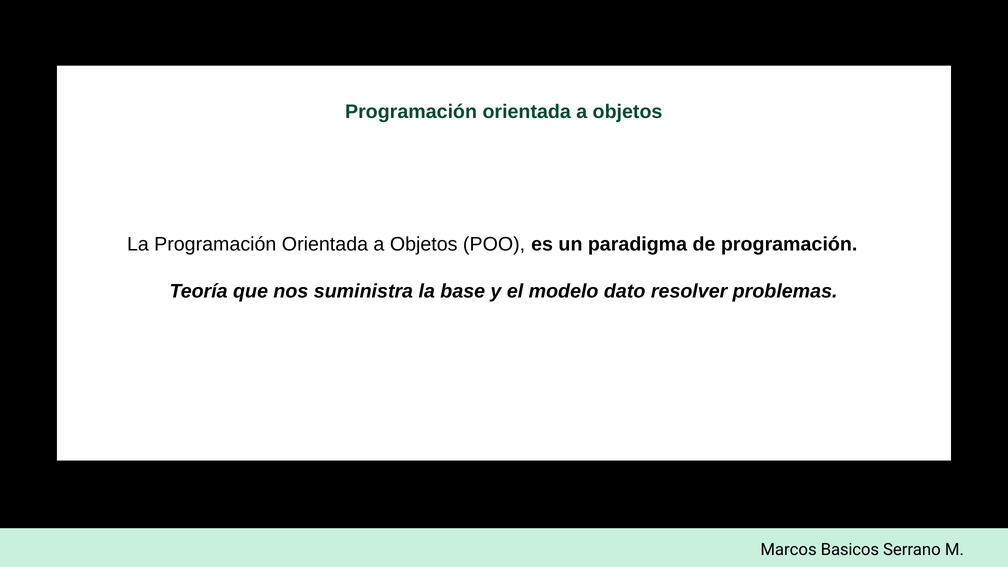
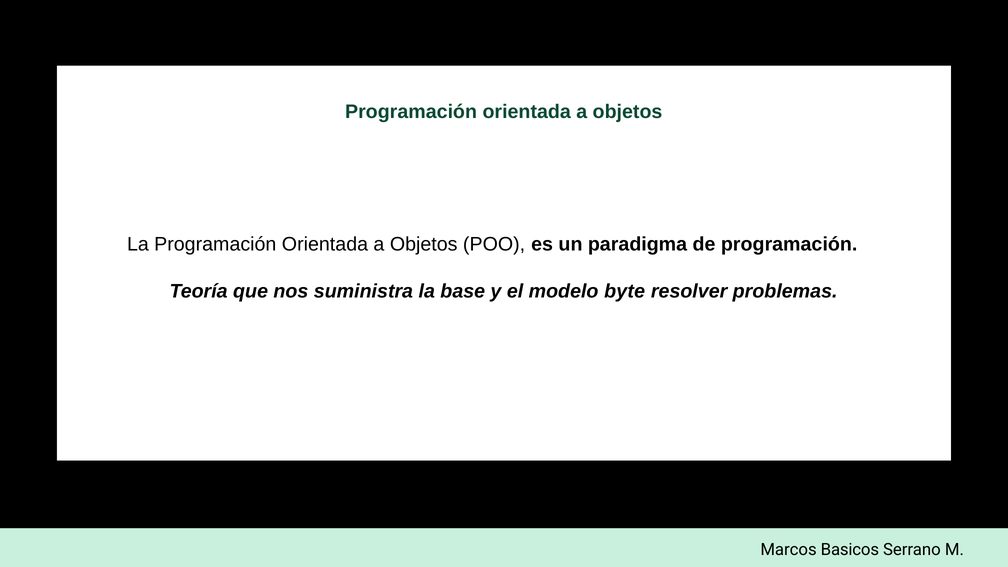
dato: dato -> byte
